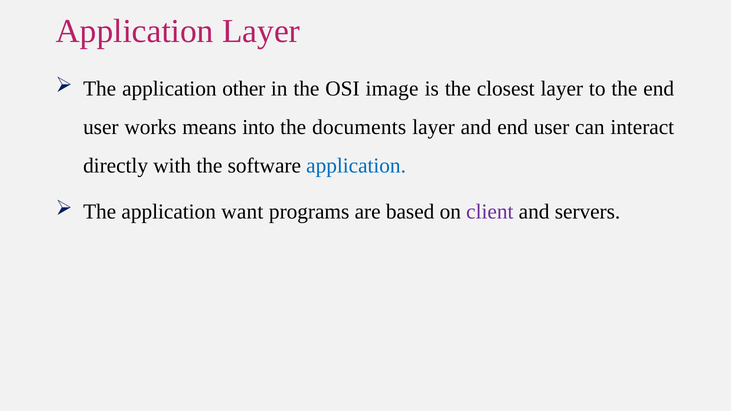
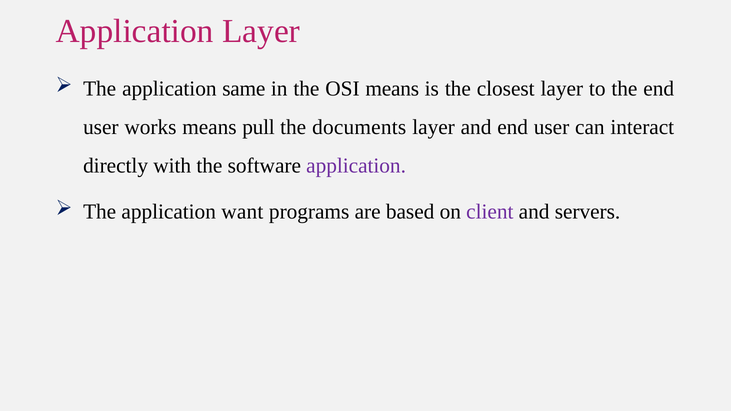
other: other -> same
OSI image: image -> means
into: into -> pull
application at (356, 166) colour: blue -> purple
